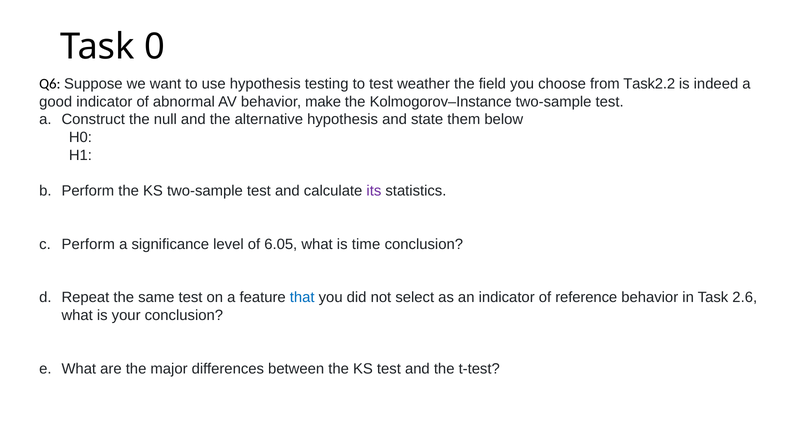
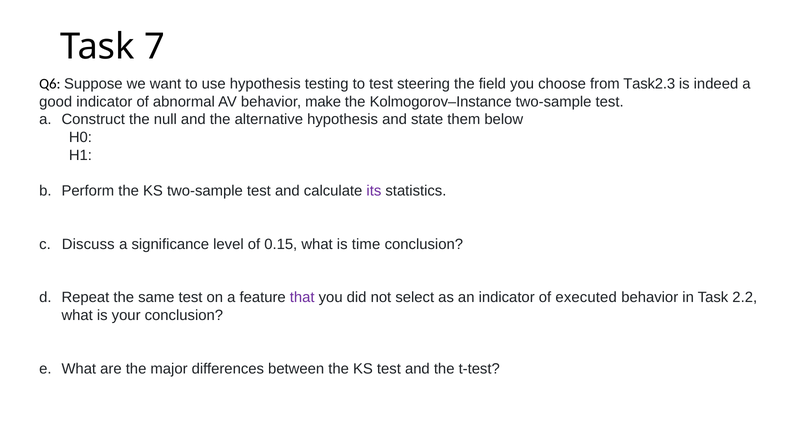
0: 0 -> 7
weather: weather -> steering
Task2.2: Task2.2 -> Task2.3
Perform at (88, 244): Perform -> Discuss
6.05: 6.05 -> 0.15
that colour: blue -> purple
reference: reference -> executed
2.6: 2.6 -> 2.2
